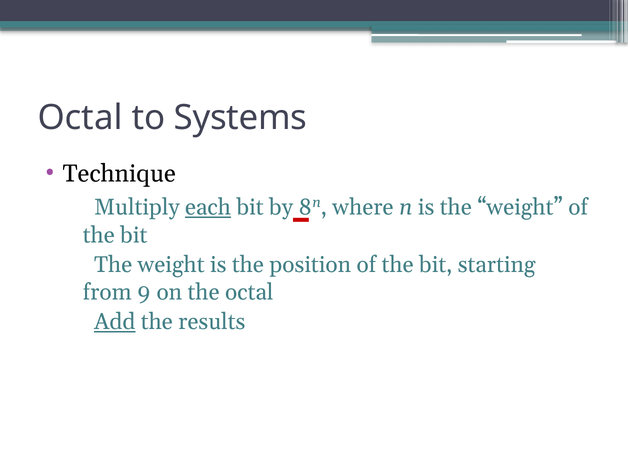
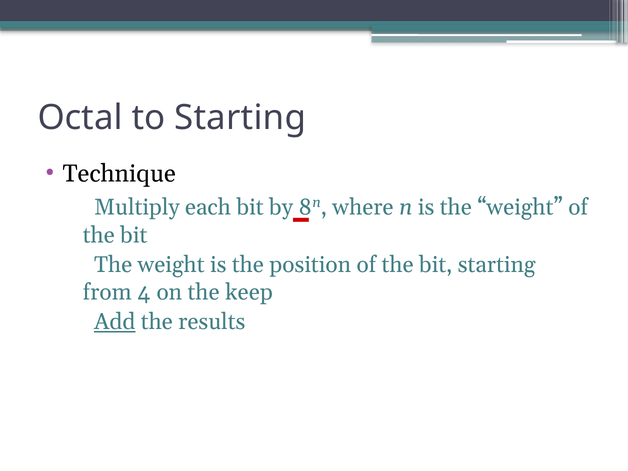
to Systems: Systems -> Starting
each underline: present -> none
9: 9 -> 4
the octal: octal -> keep
